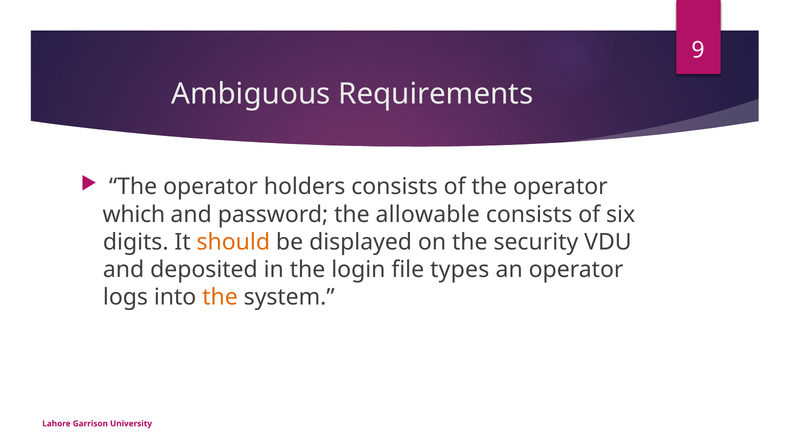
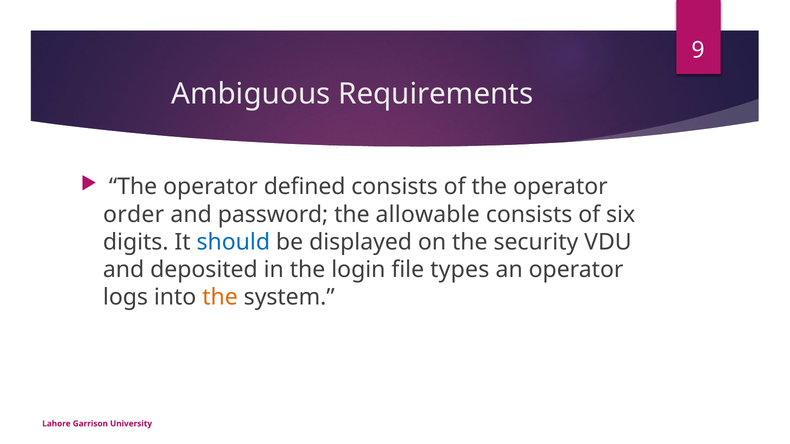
holders: holders -> defined
which: which -> order
should colour: orange -> blue
